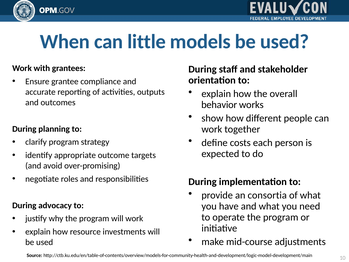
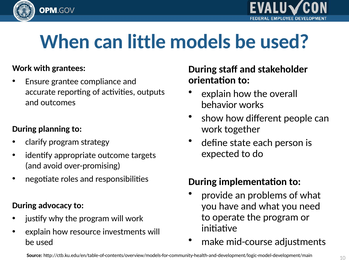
costs: costs -> state
consortia: consortia -> problems
